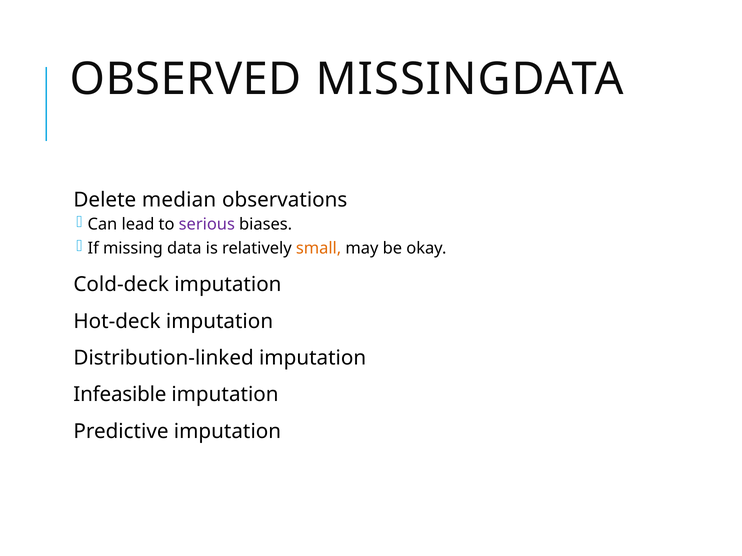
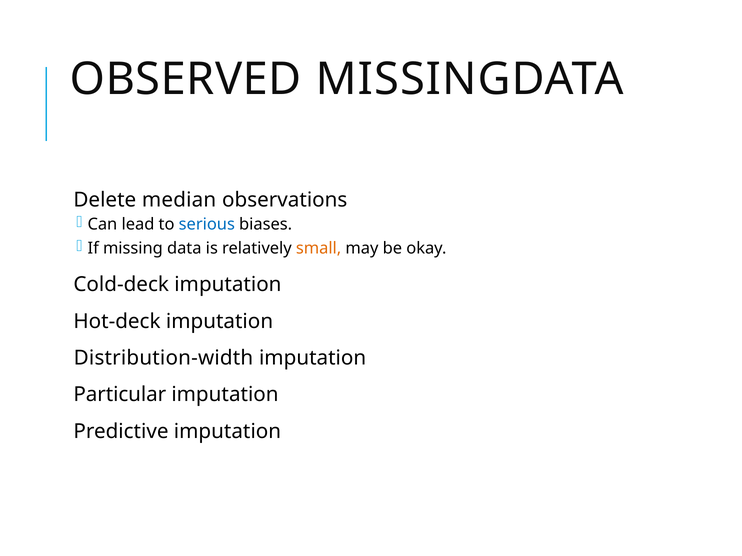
serious colour: purple -> blue
Distribution-linked: Distribution-linked -> Distribution-width
Infeasible: Infeasible -> Particular
